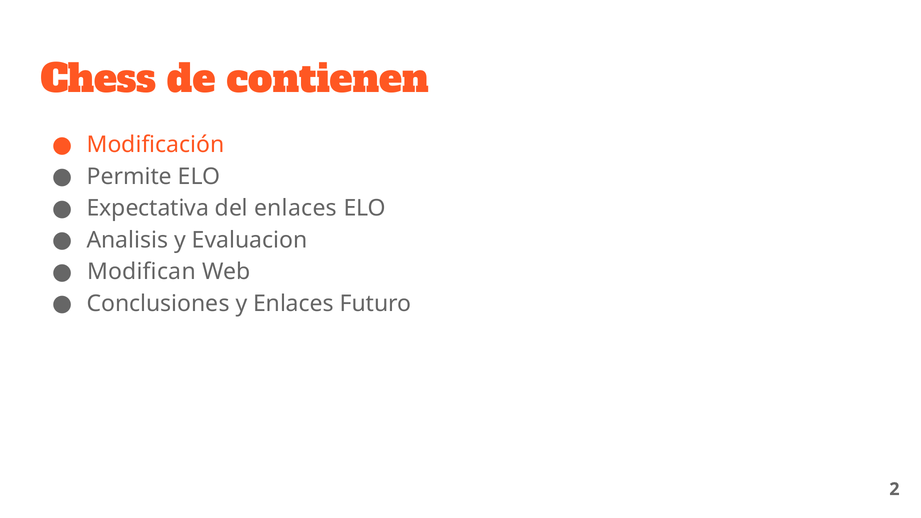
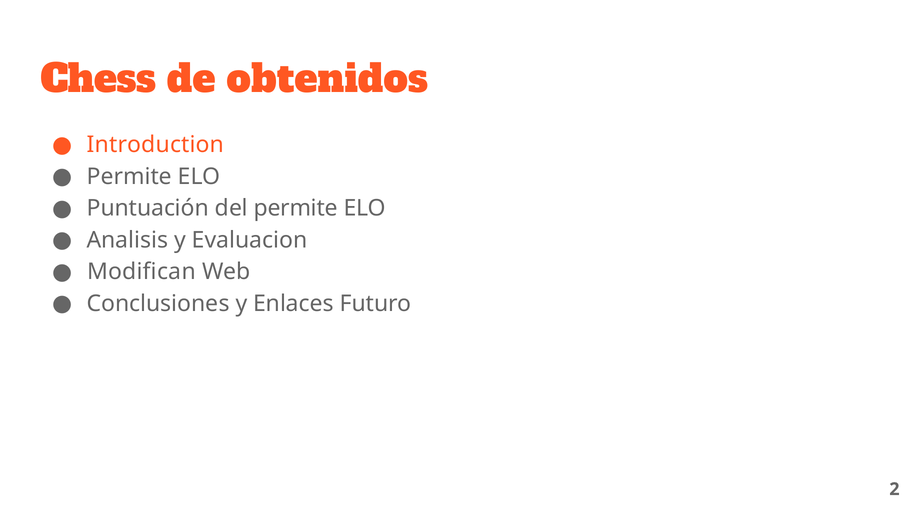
contienen: contienen -> obtenidos
Modificación: Modificación -> Introduction
Expectativa: Expectativa -> Puntuación
del enlaces: enlaces -> permite
